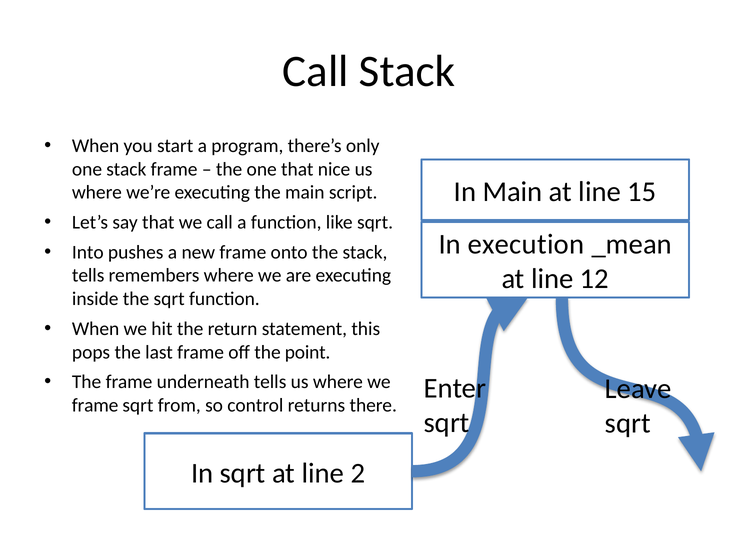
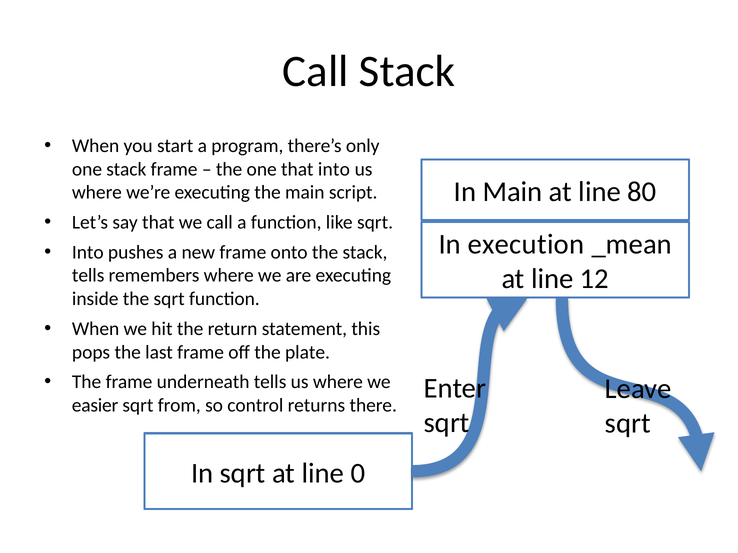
that nice: nice -> into
15: 15 -> 80
point: point -> plate
frame at (95, 406): frame -> easier
2: 2 -> 0
